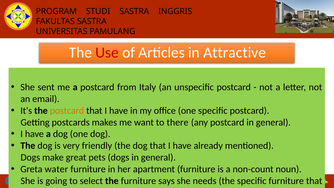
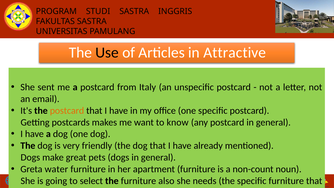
Use colour: red -> black
there: there -> know
says: says -> also
